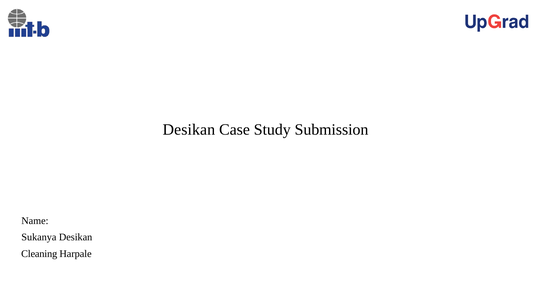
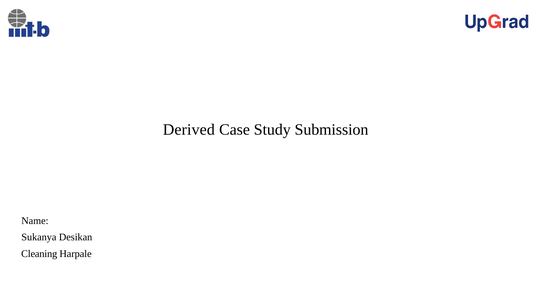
Desikan at (189, 130): Desikan -> Derived
